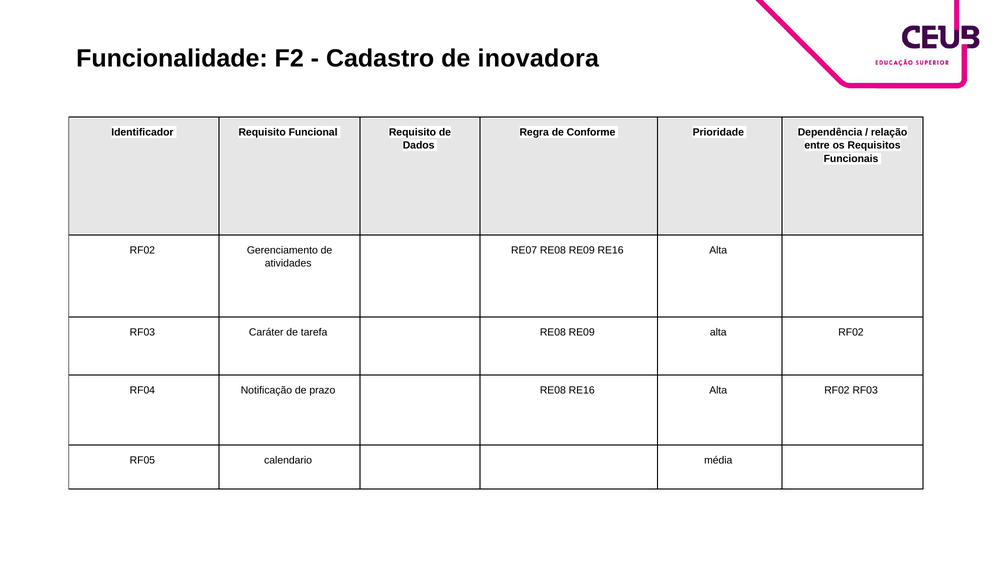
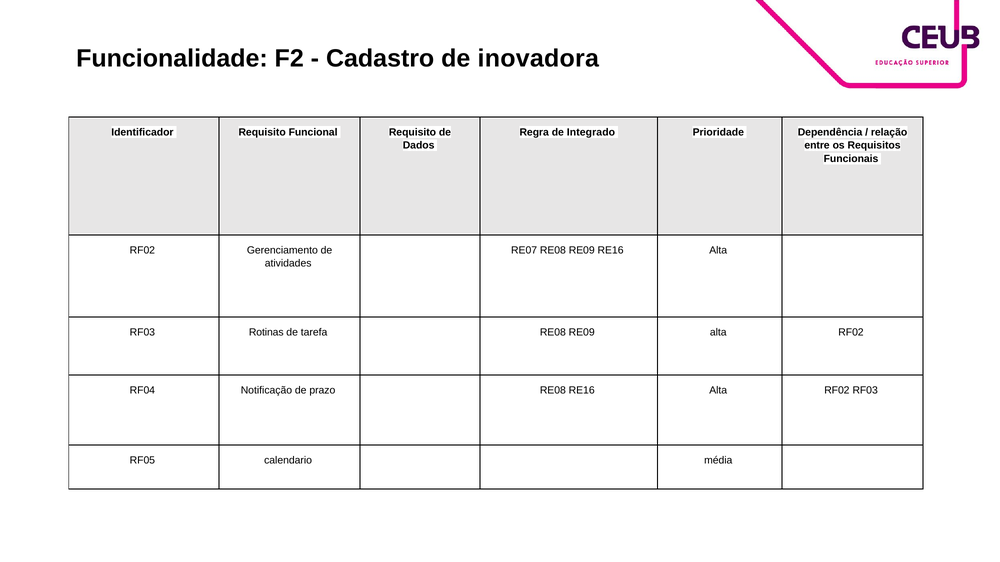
Conforme: Conforme -> Integrado
Caráter: Caráter -> Rotinas
